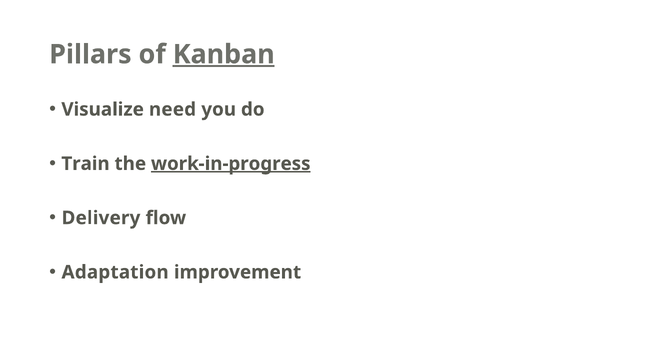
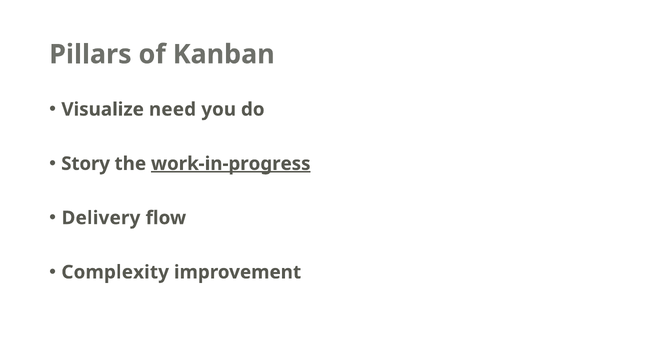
Kanban underline: present -> none
Train: Train -> Story
Adaptation: Adaptation -> Complexity
